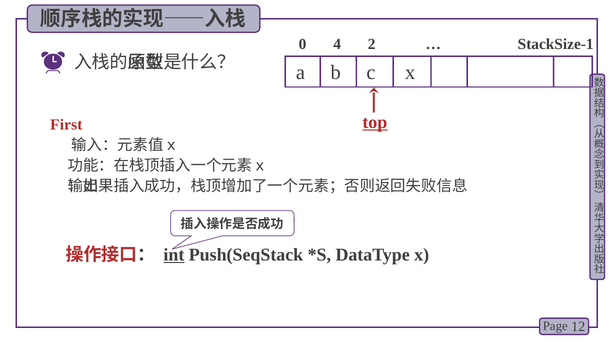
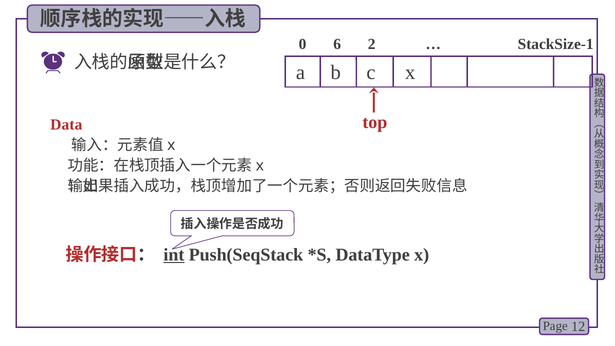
4: 4 -> 6
top underline: present -> none
First: First -> Data
